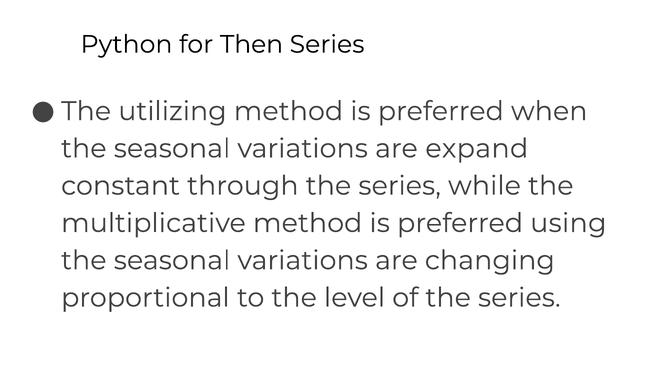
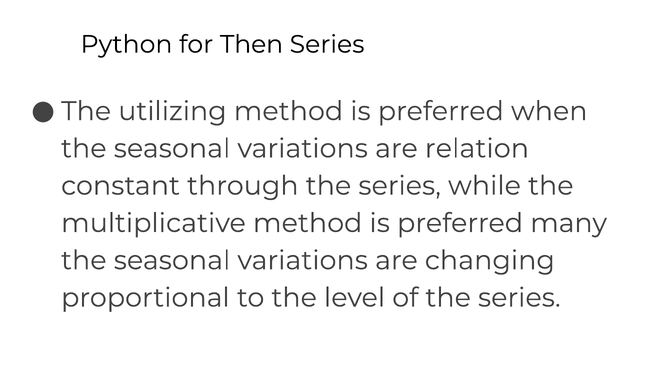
expand: expand -> relation
using: using -> many
